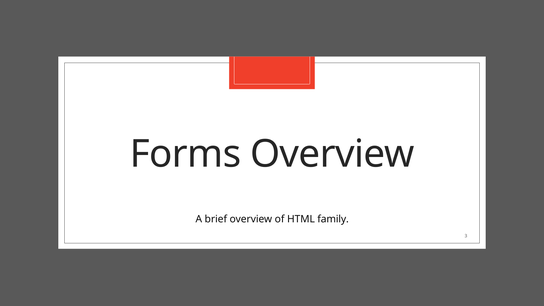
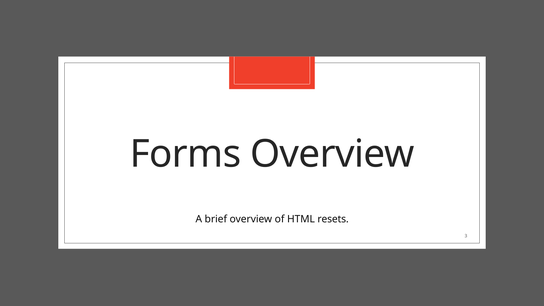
family: family -> resets
